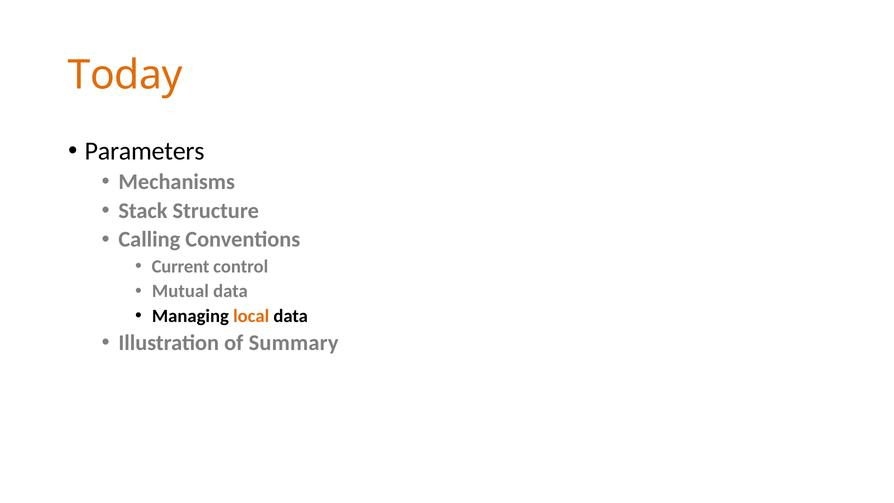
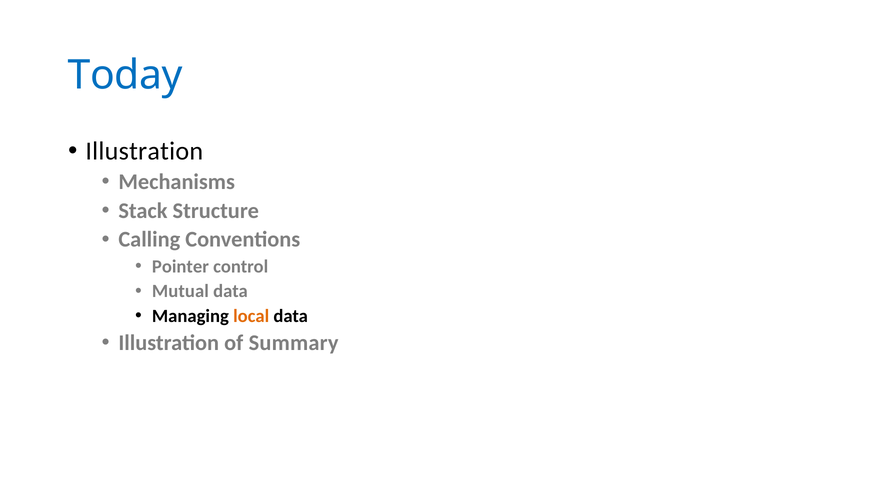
Today colour: orange -> blue
Parameters at (145, 151): Parameters -> Illustration
Current: Current -> Pointer
